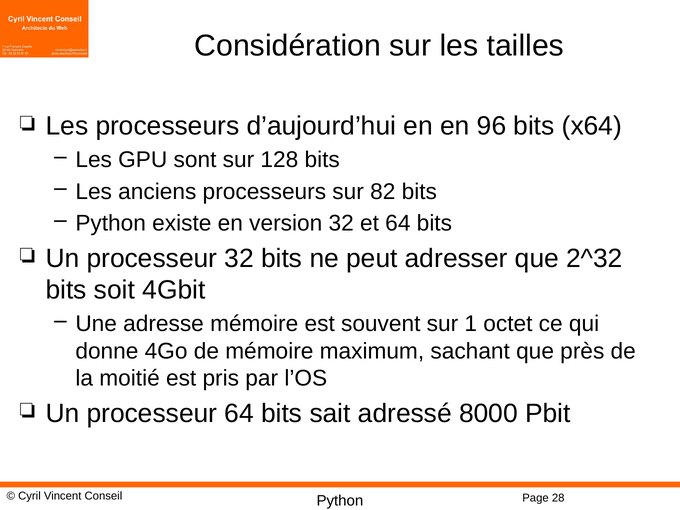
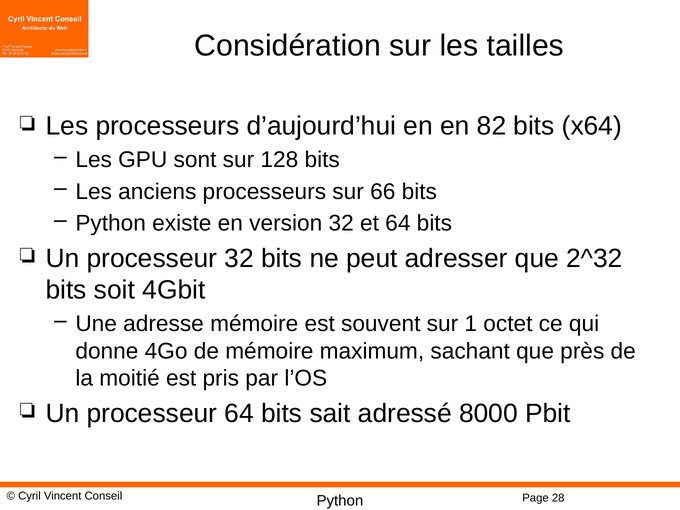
96: 96 -> 82
82: 82 -> 66
